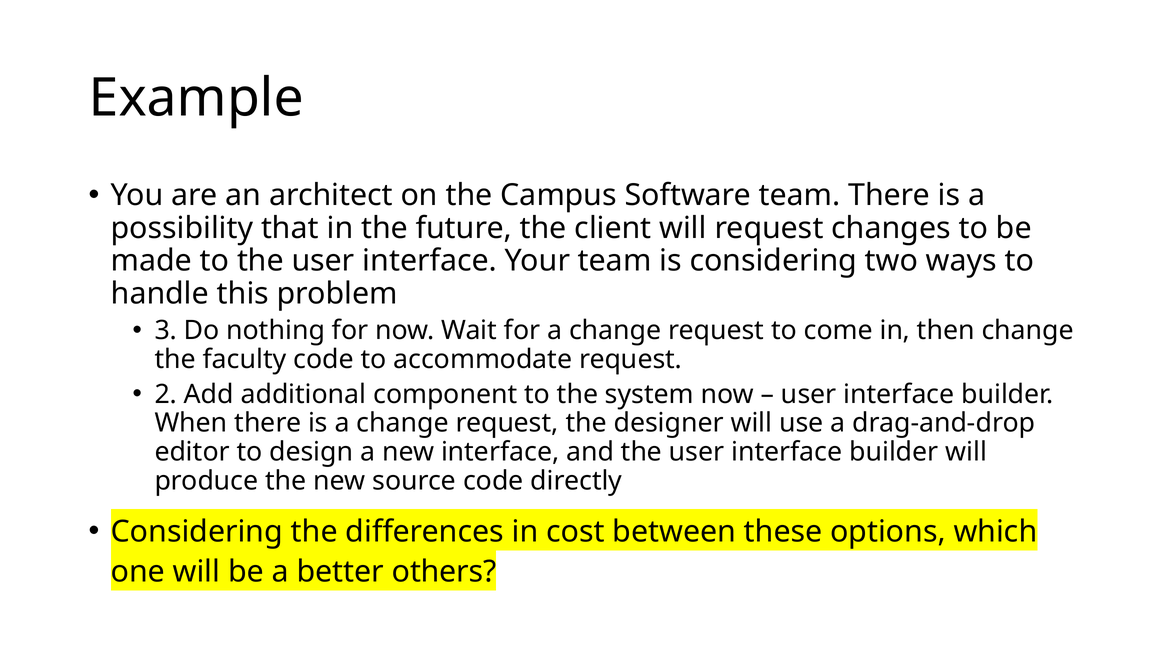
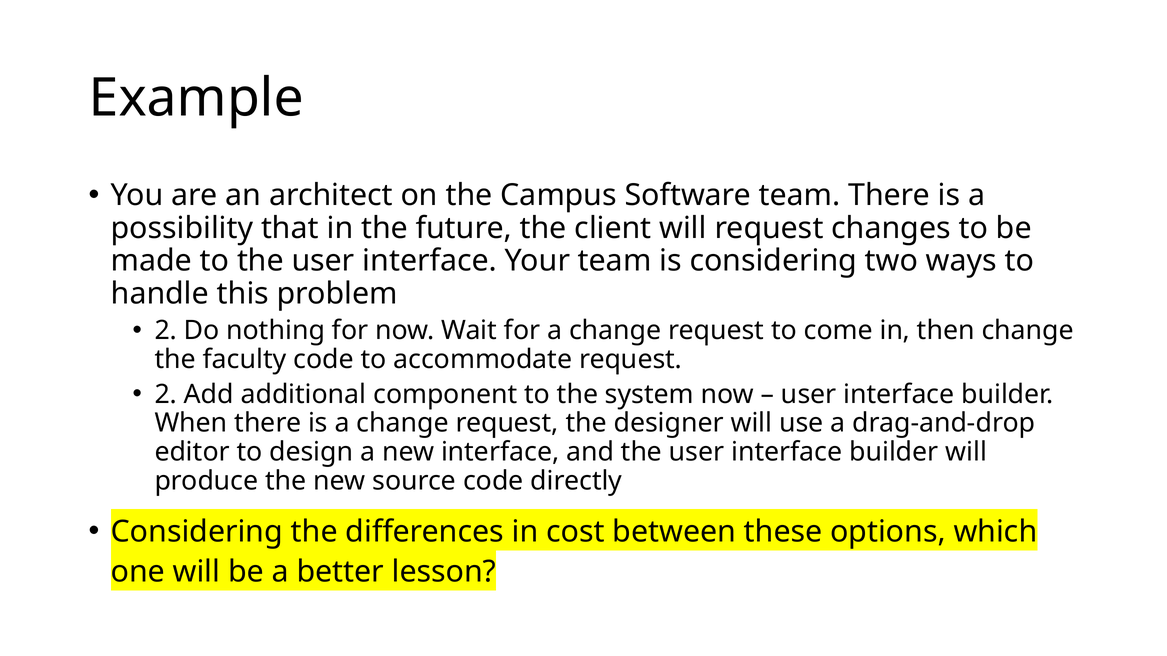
3 at (166, 331): 3 -> 2
others: others -> lesson
